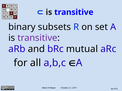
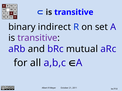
subsets: subsets -> indirect
